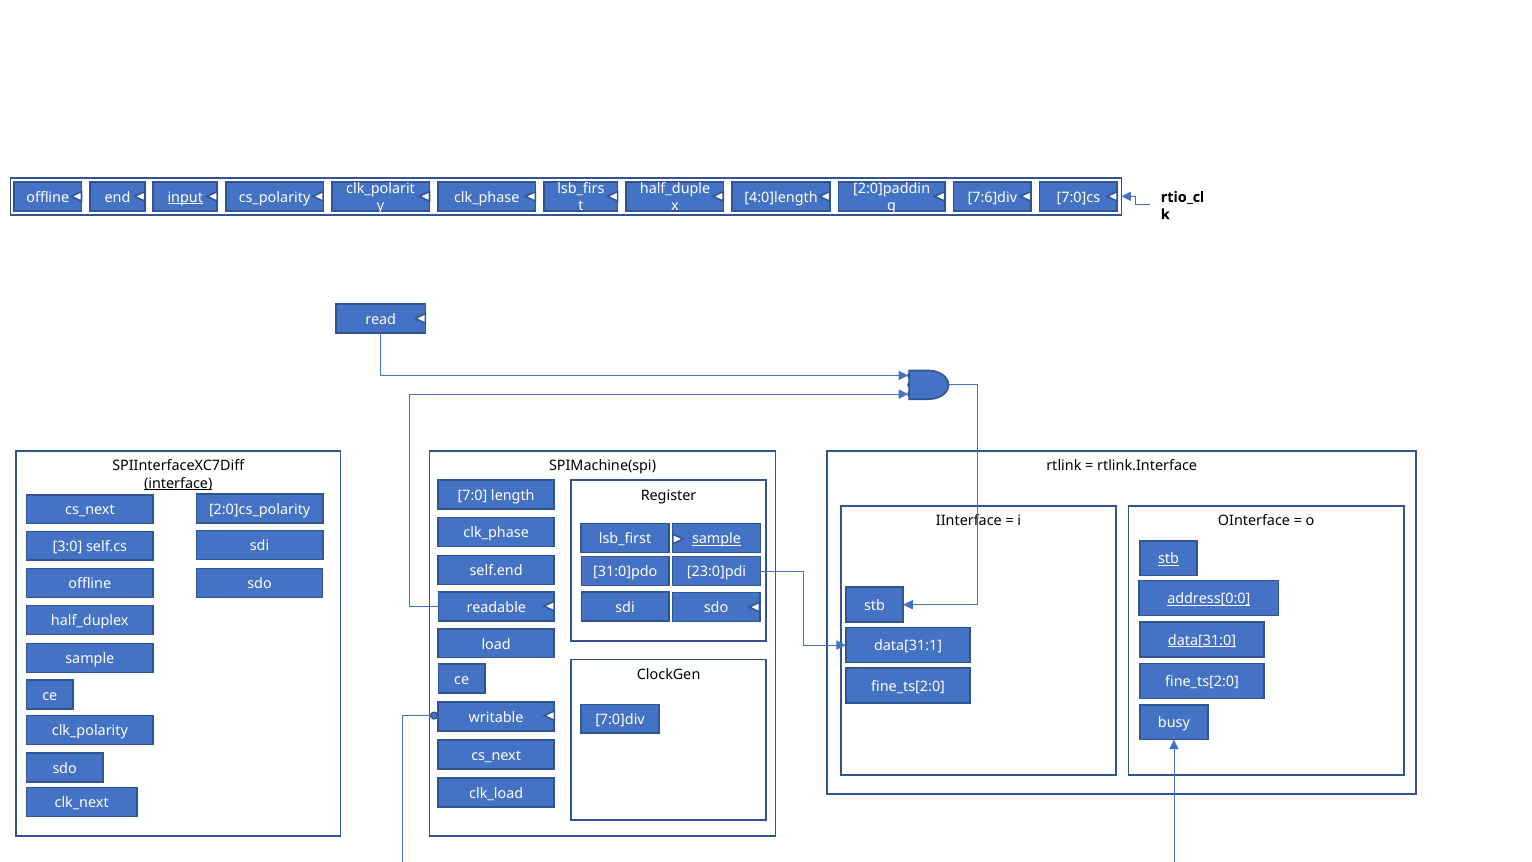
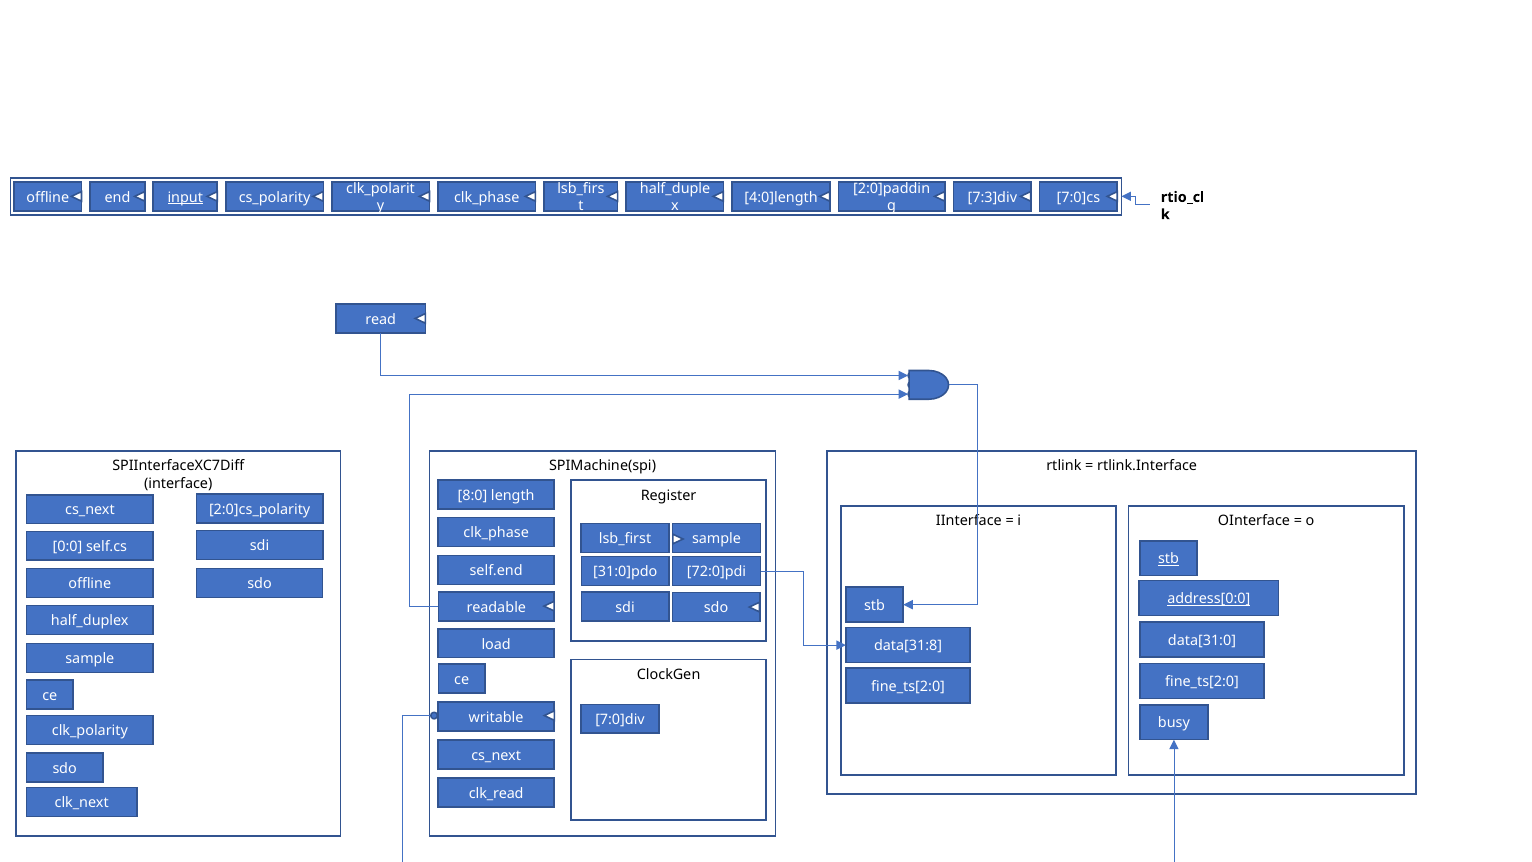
7:6]div: 7:6]div -> 7:3]div
interface underline: present -> none
7:0: 7:0 -> 8:0
sample at (717, 539) underline: present -> none
3:0: 3:0 -> 0:0
23:0]pdi: 23:0]pdi -> 72:0]pdi
data[31:0 underline: present -> none
data[31:1: data[31:1 -> data[31:8
clk_load: clk_load -> clk_read
